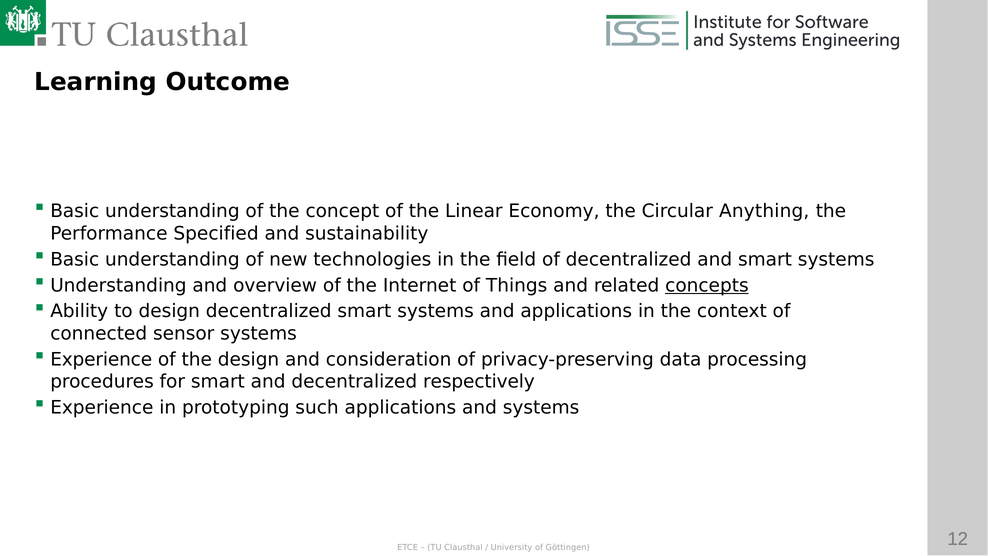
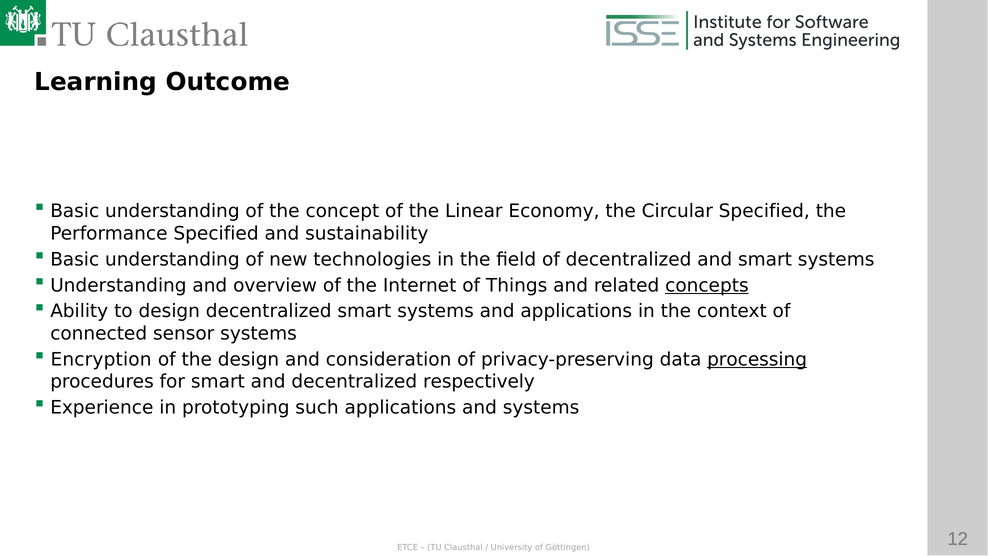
Circular Anything: Anything -> Specified
Experience at (101, 359): Experience -> Encryption
processing underline: none -> present
